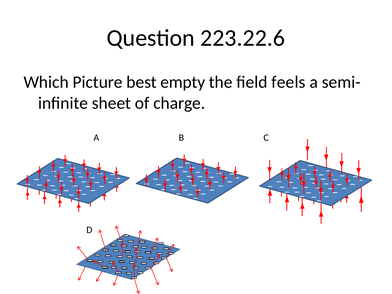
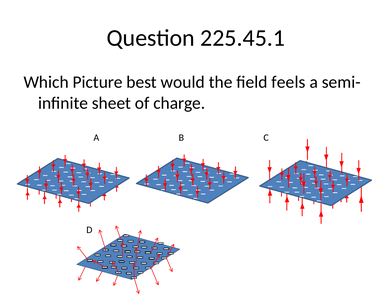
223.22.6: 223.22.6 -> 225.45.1
empty: empty -> would
